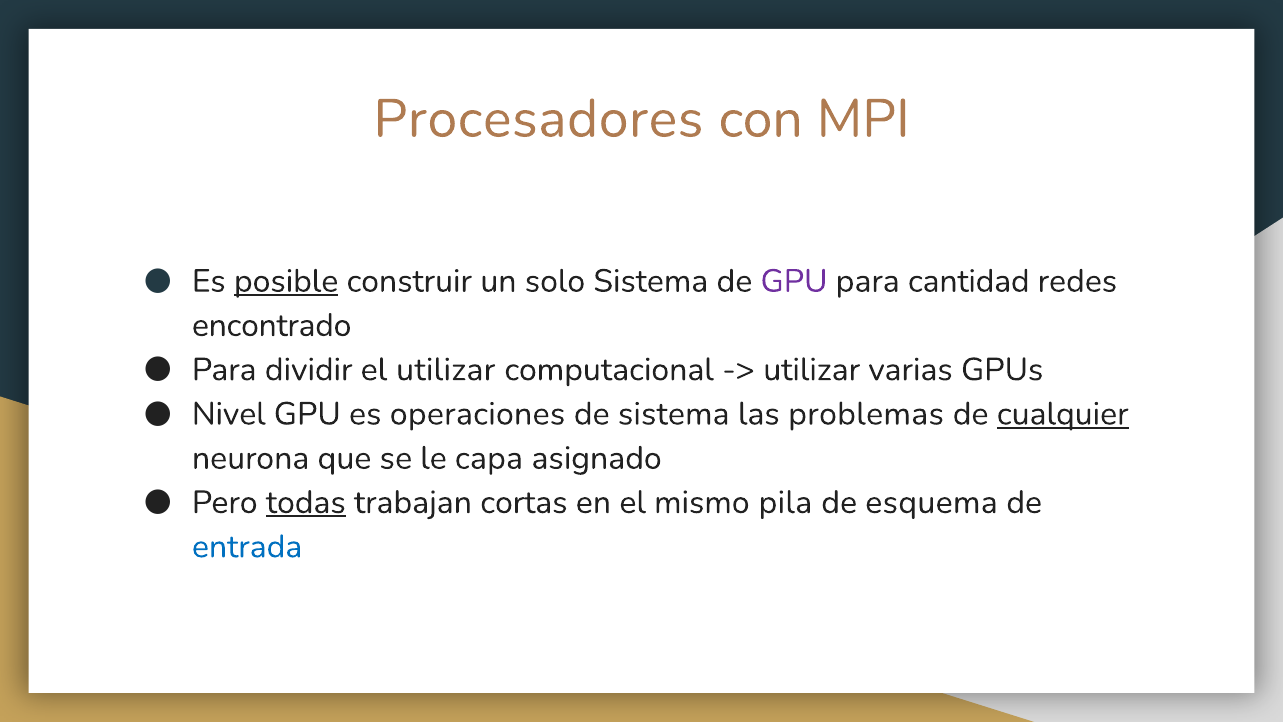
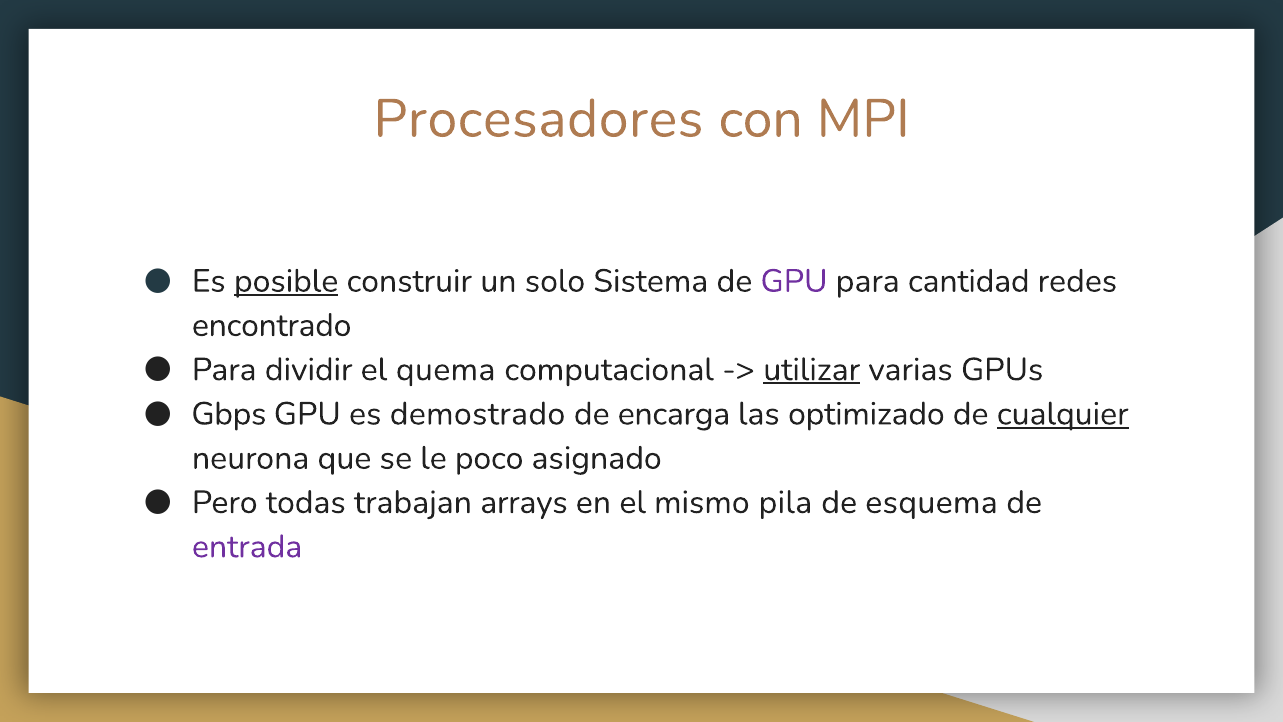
el utilizar: utilizar -> quema
utilizar at (812, 369) underline: none -> present
Nivel: Nivel -> Gbps
operaciones: operaciones -> demostrado
de sistema: sistema -> encarga
problemas: problemas -> optimizado
capa: capa -> poco
todas underline: present -> none
cortas: cortas -> arrays
entrada colour: blue -> purple
